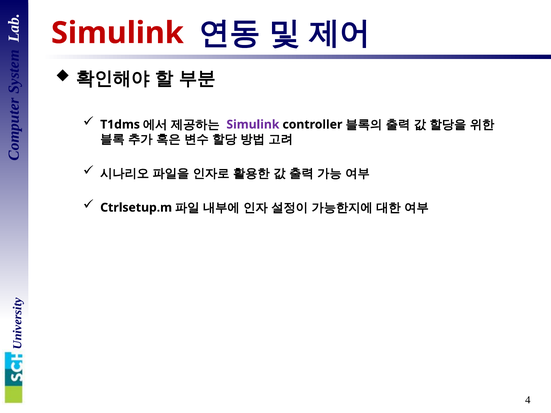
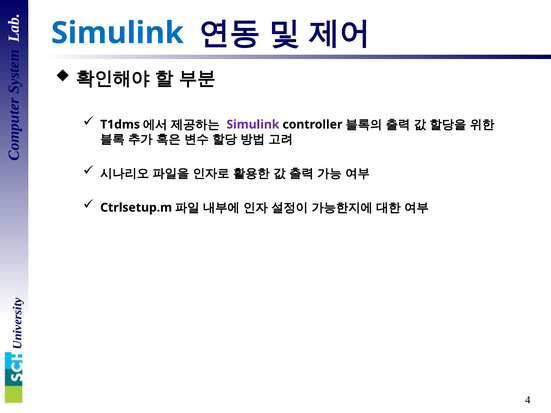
Simulink at (117, 33) colour: red -> blue
